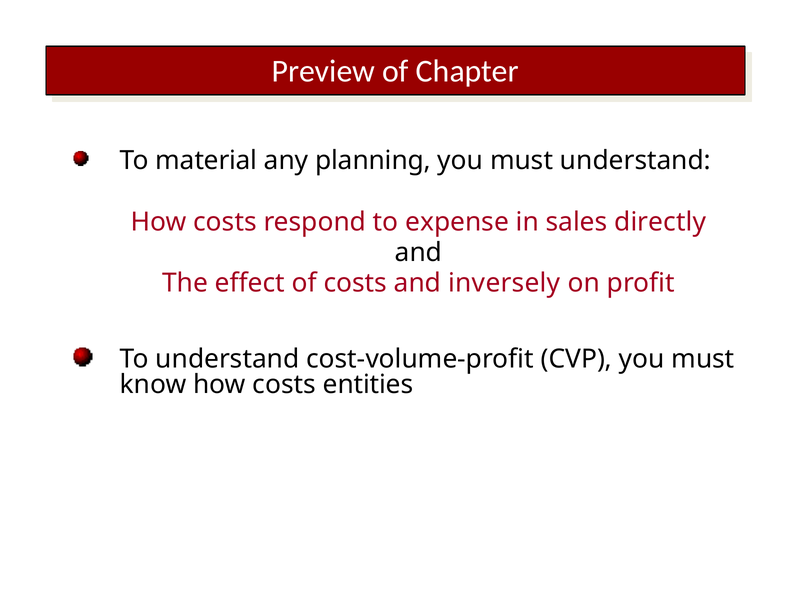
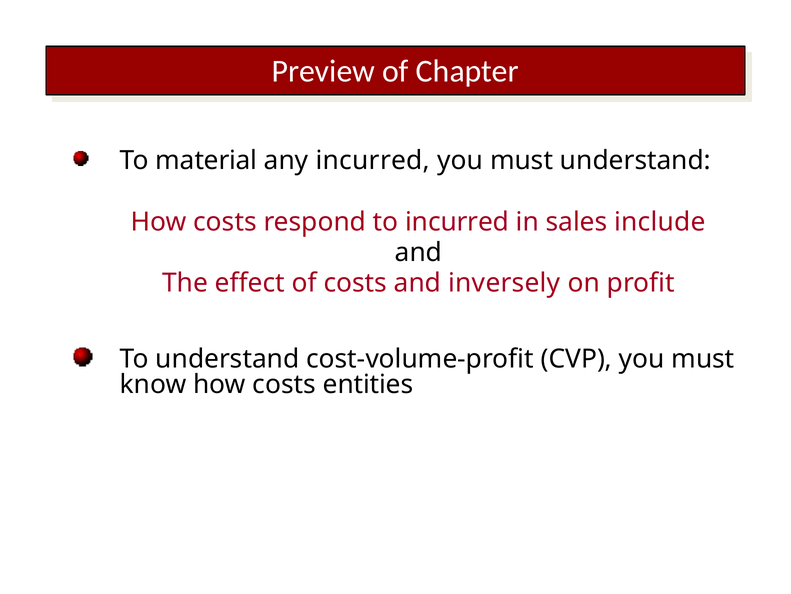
any planning: planning -> incurred
to expense: expense -> incurred
directly: directly -> include
